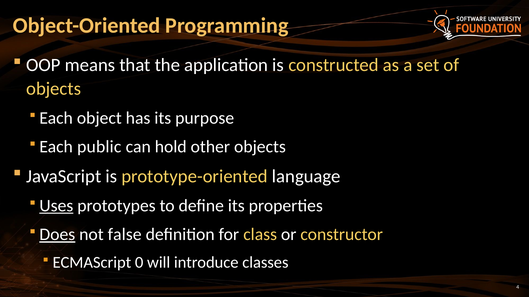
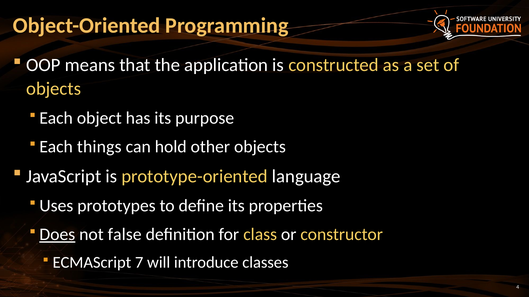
public: public -> things
Uses underline: present -> none
0: 0 -> 7
